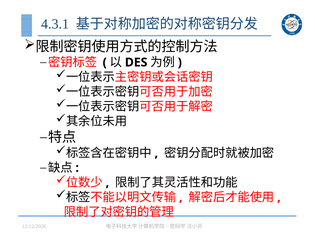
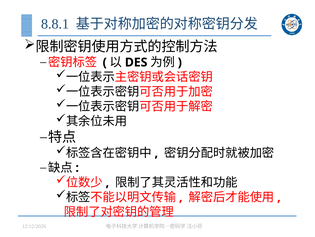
4.3.1: 4.3.1 -> 8.8.1
